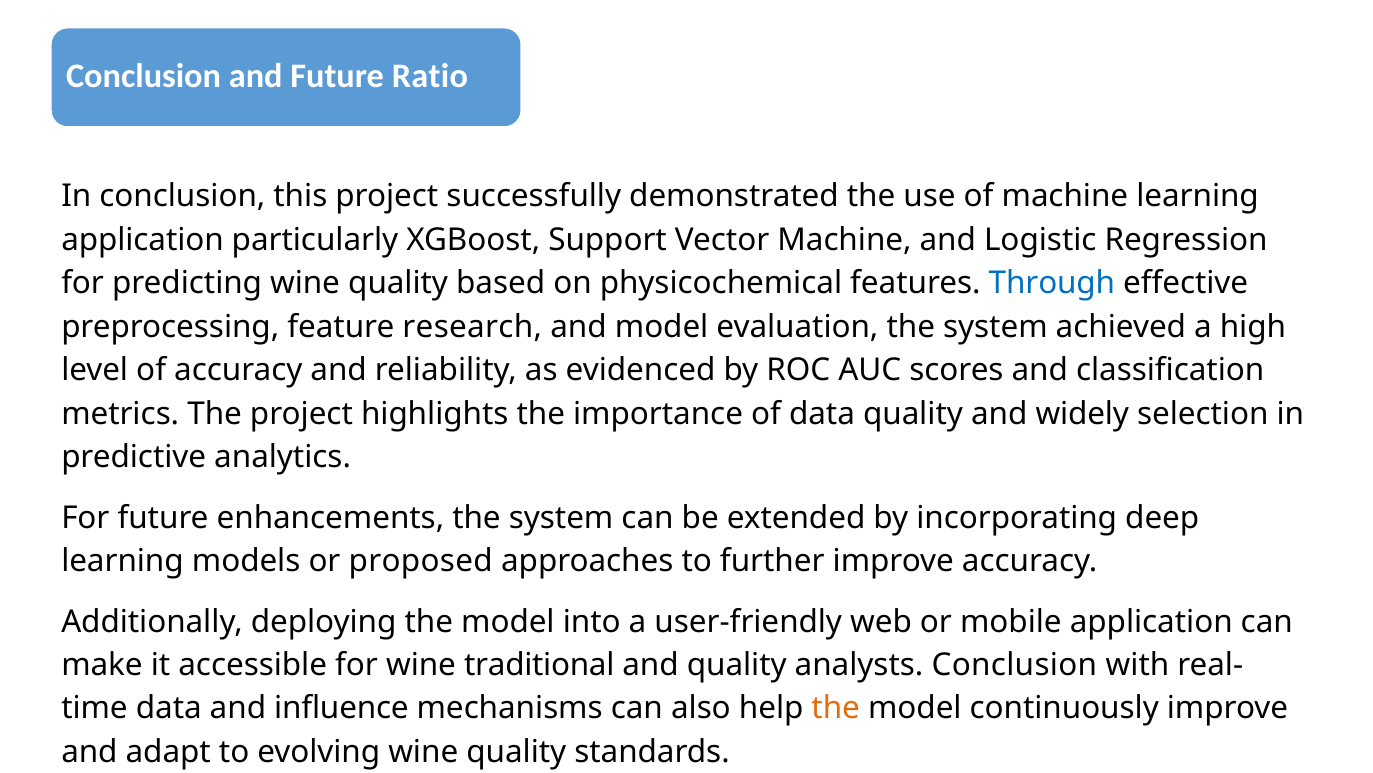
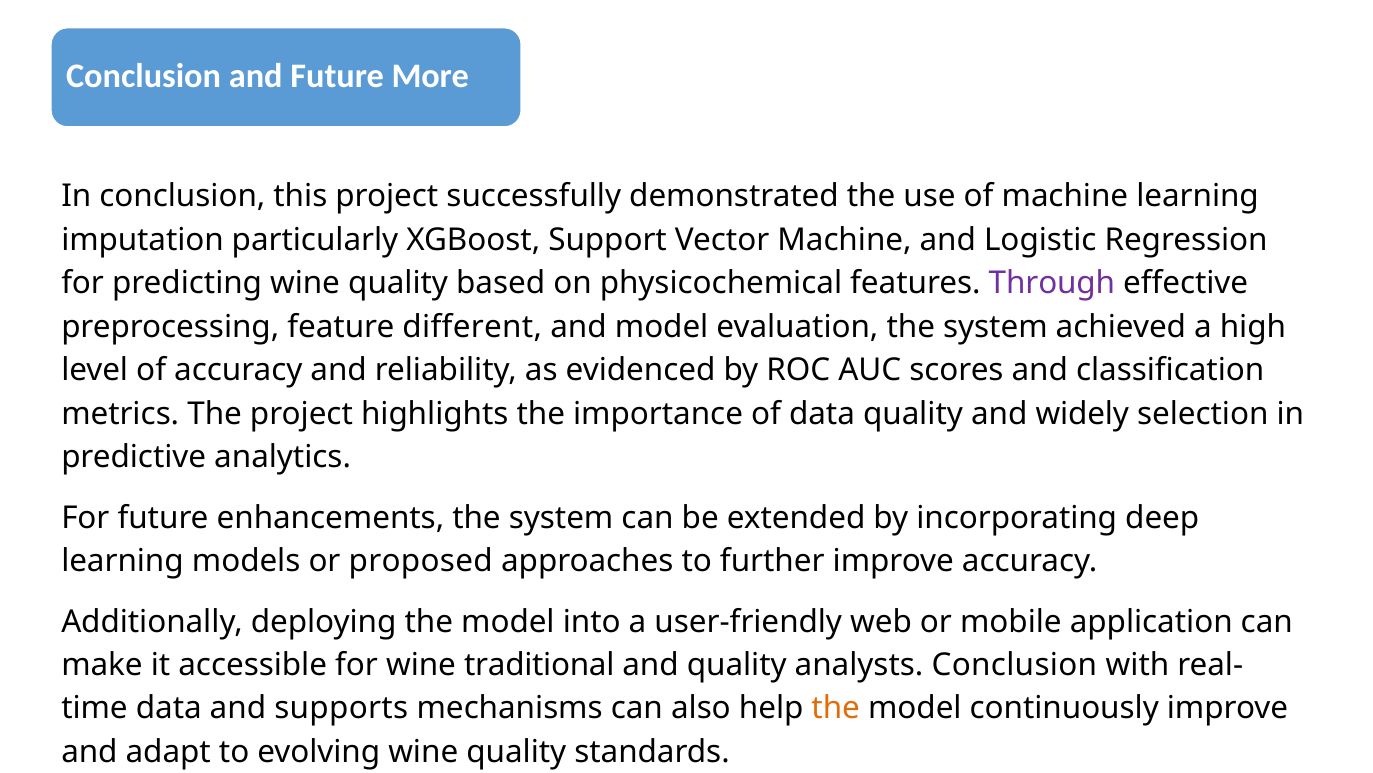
Ratio: Ratio -> More
application at (142, 240): application -> imputation
Through colour: blue -> purple
research: research -> different
influence: influence -> supports
